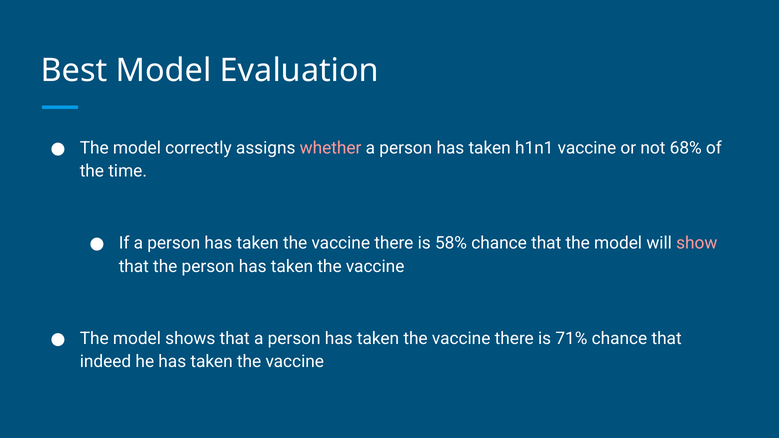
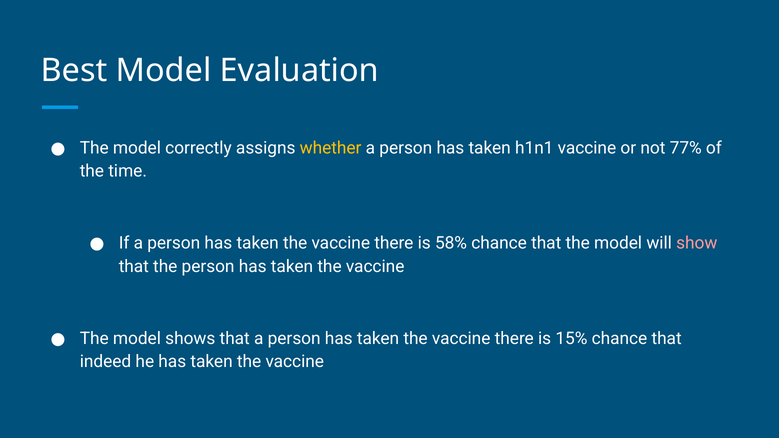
whether colour: pink -> yellow
68%: 68% -> 77%
71%: 71% -> 15%
